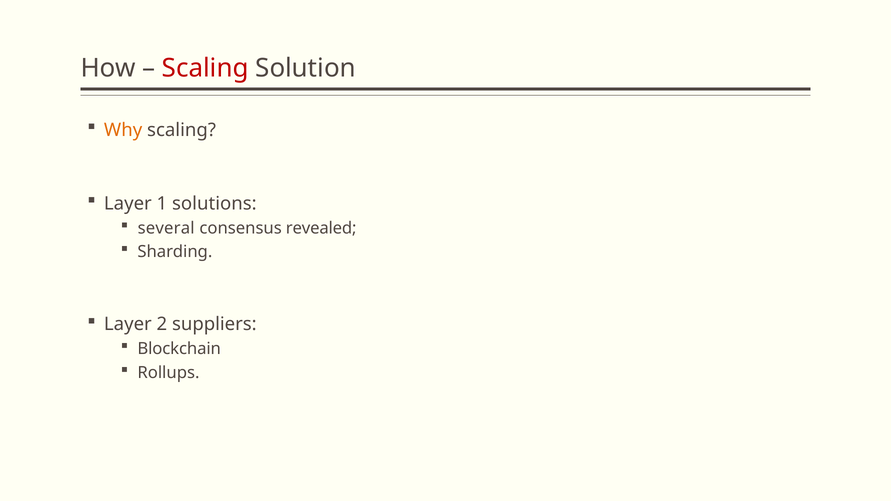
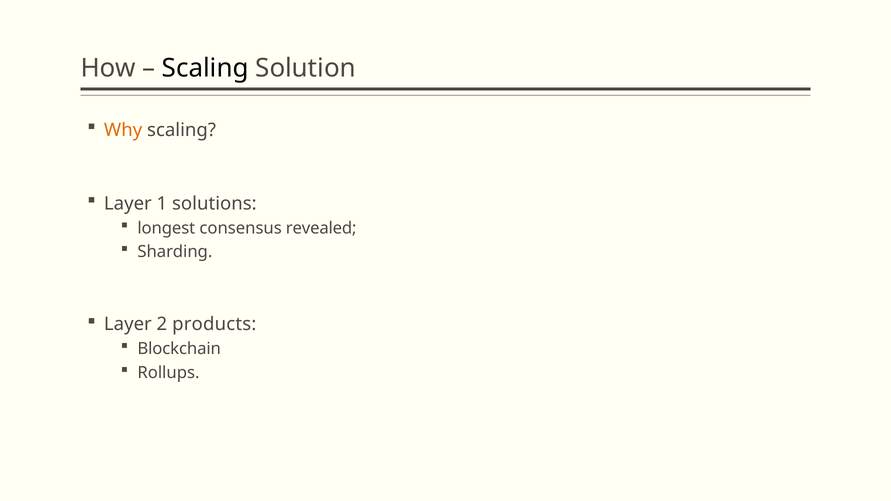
Scaling at (205, 68) colour: red -> black
several: several -> longest
suppliers: suppliers -> products
